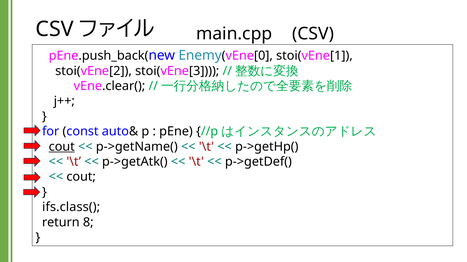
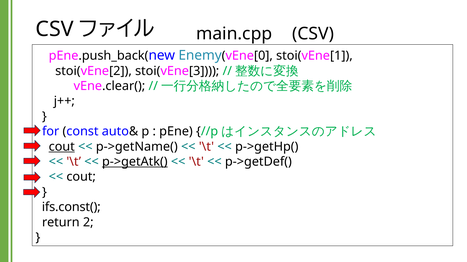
p->getAtk( underline: none -> present
ifs.class(: ifs.class( -> ifs.const(
8: 8 -> 2
